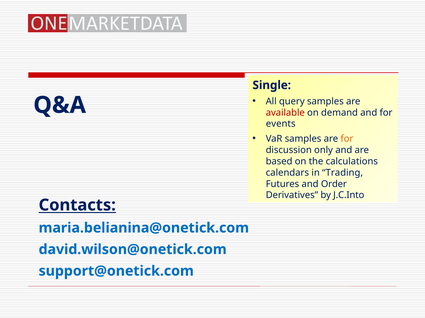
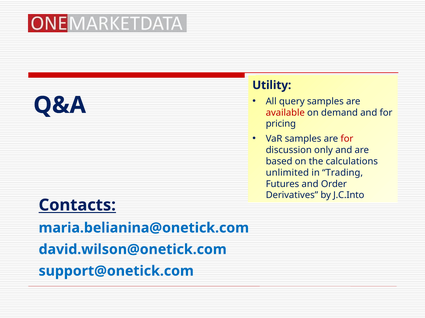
Single: Single -> Utility
events: events -> pricing
for at (347, 139) colour: orange -> red
calendars: calendars -> unlimited
